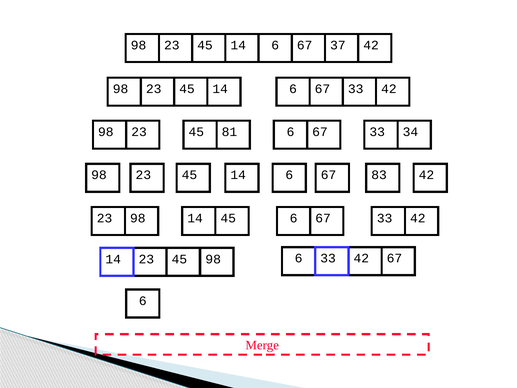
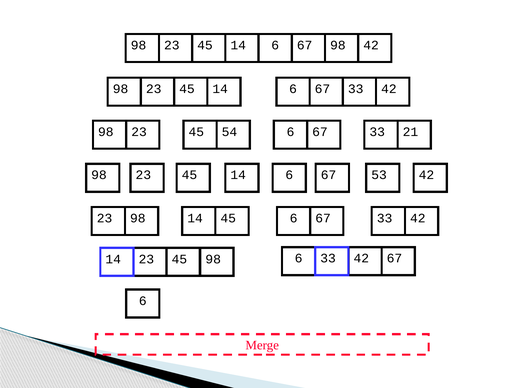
6 37: 37 -> 98
81: 81 -> 54
34: 34 -> 21
83: 83 -> 53
